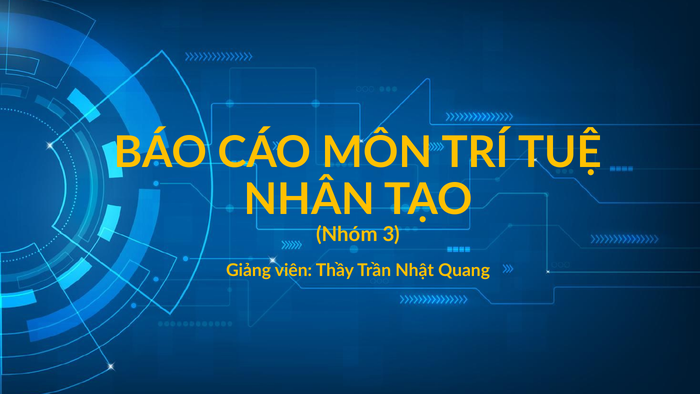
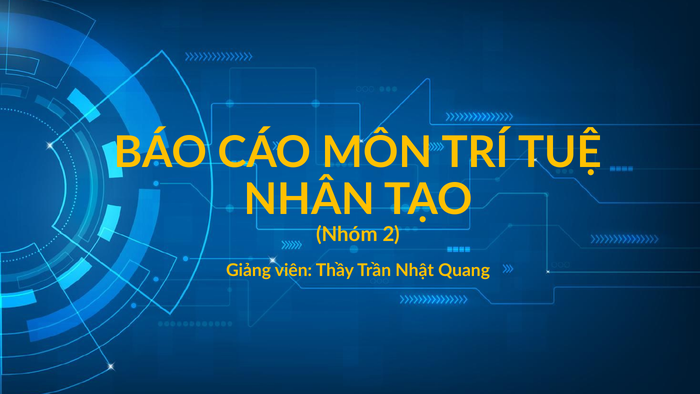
3: 3 -> 2
